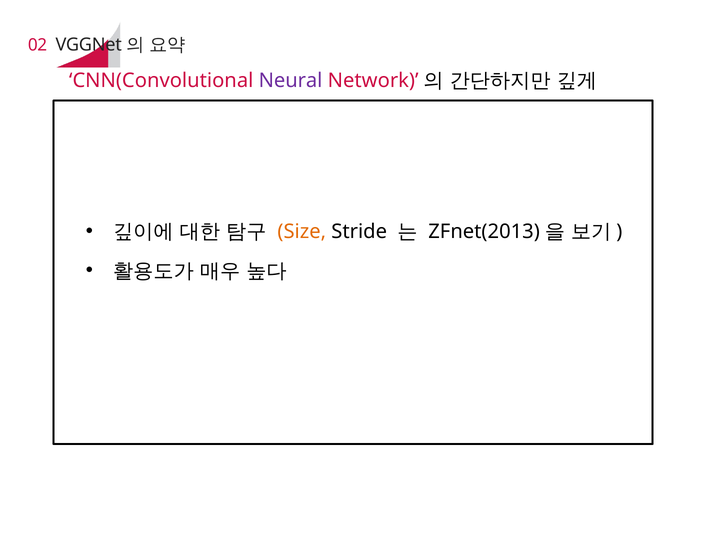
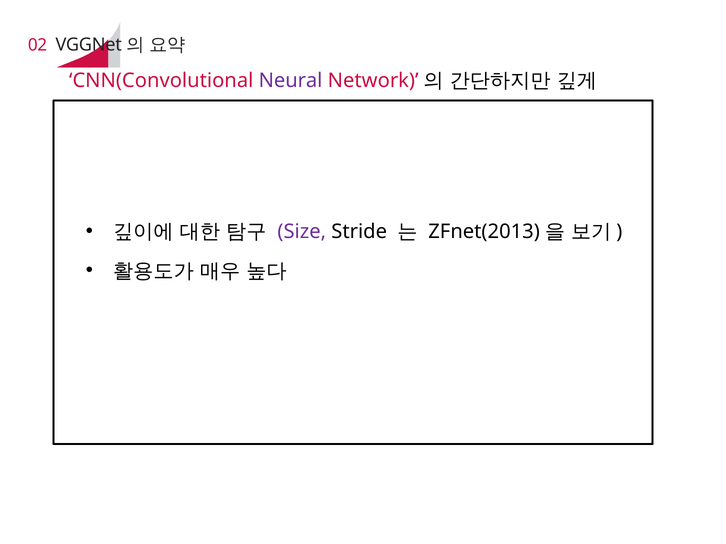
Size colour: orange -> purple
